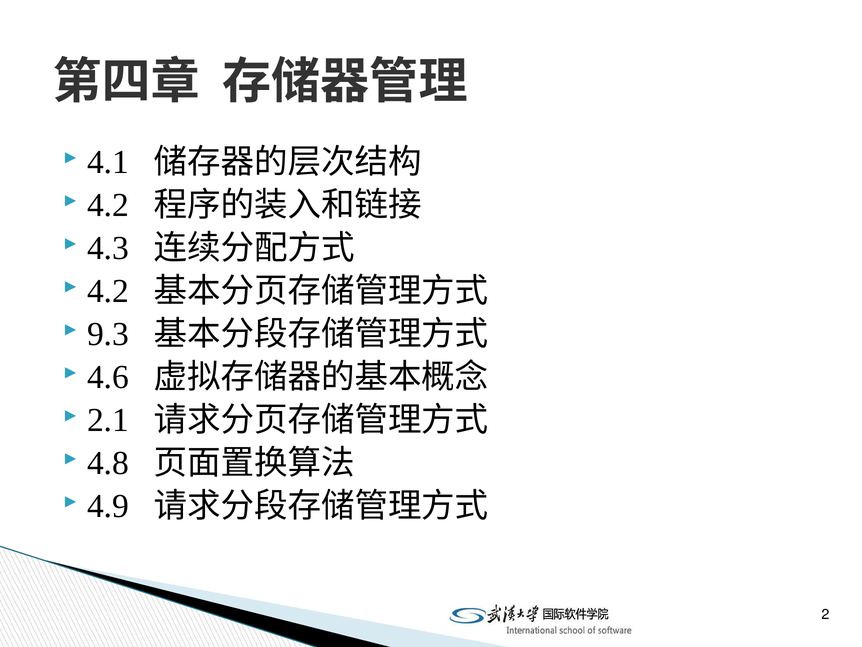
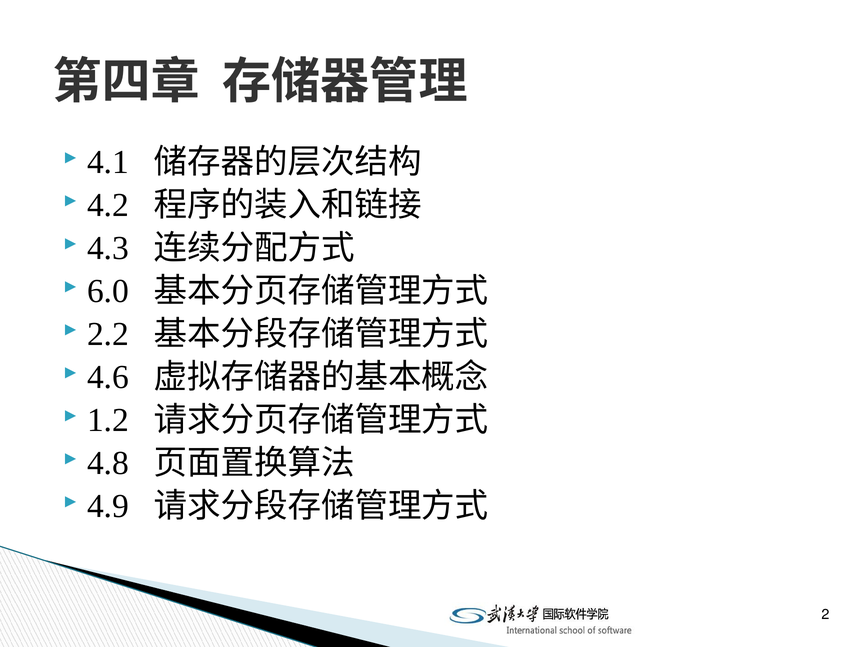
4.2 at (108, 291): 4.2 -> 6.0
9.3: 9.3 -> 2.2
2.1: 2.1 -> 1.2
